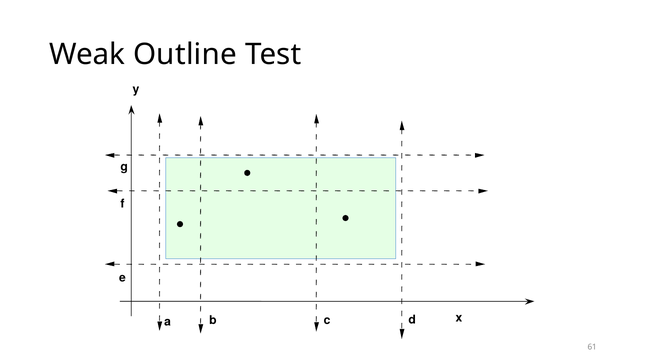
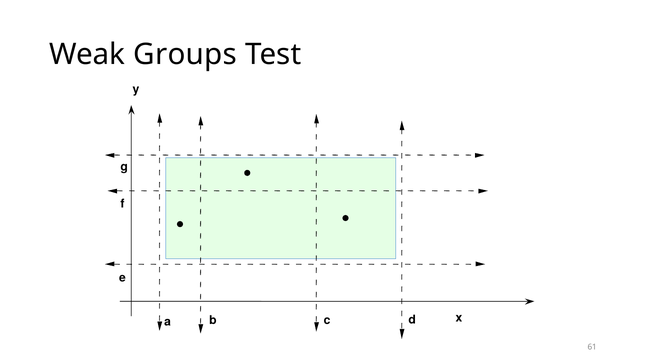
Outline: Outline -> Groups
